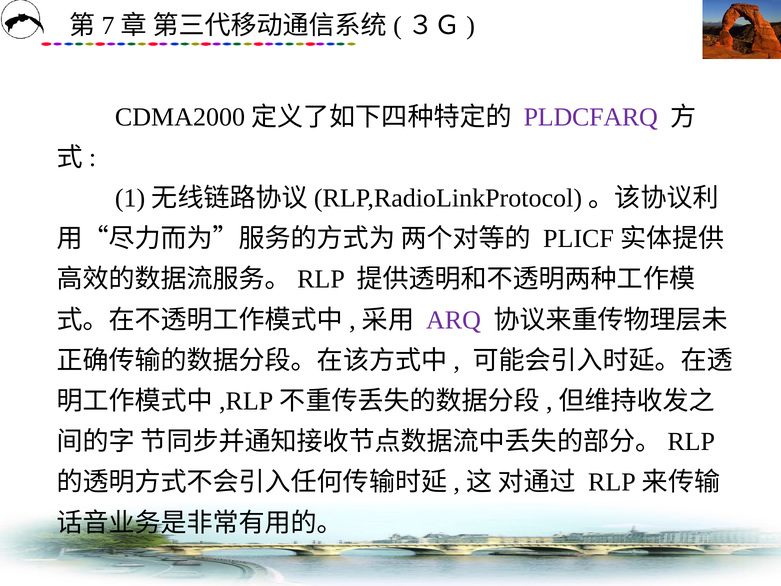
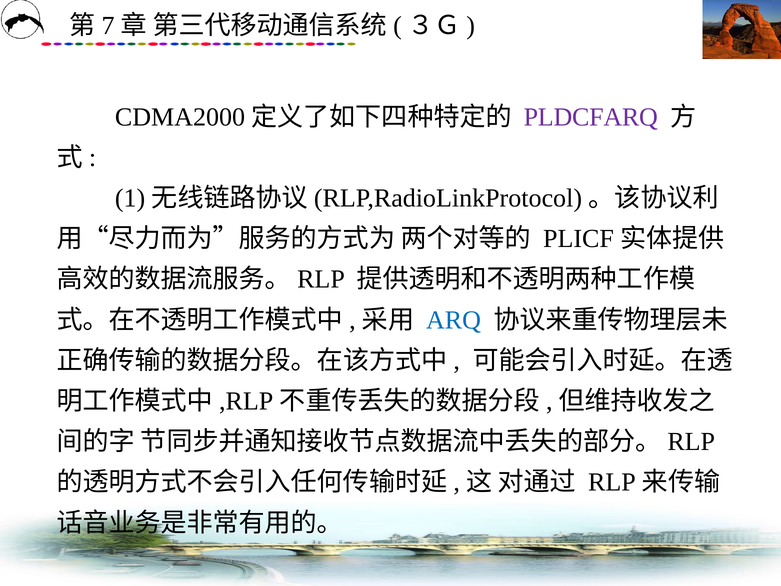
ARQ colour: purple -> blue
